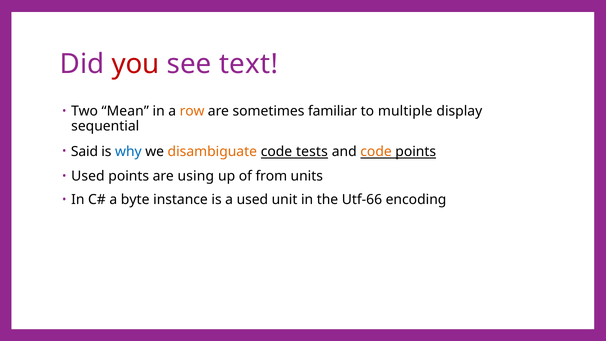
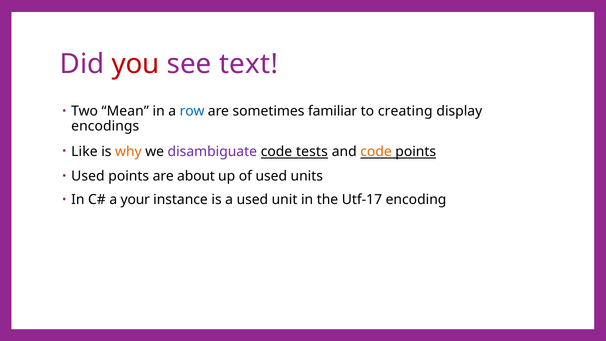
row colour: orange -> blue
multiple: multiple -> creating
sequential: sequential -> encodings
Said: Said -> Like
why colour: blue -> orange
disambiguate colour: orange -> purple
using: using -> about
of from: from -> used
byte: byte -> your
Utf-66: Utf-66 -> Utf-17
